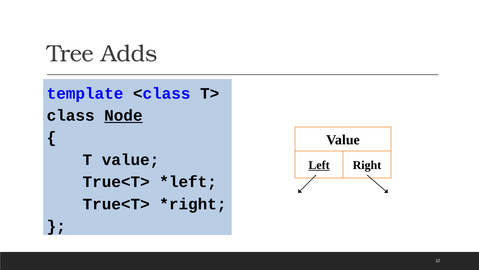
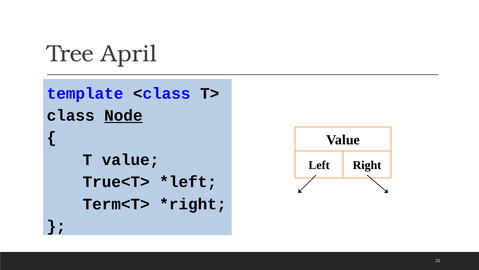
Adds: Adds -> April
Left underline: present -> none
True<T> at (116, 204): True<T> -> Term<T>
